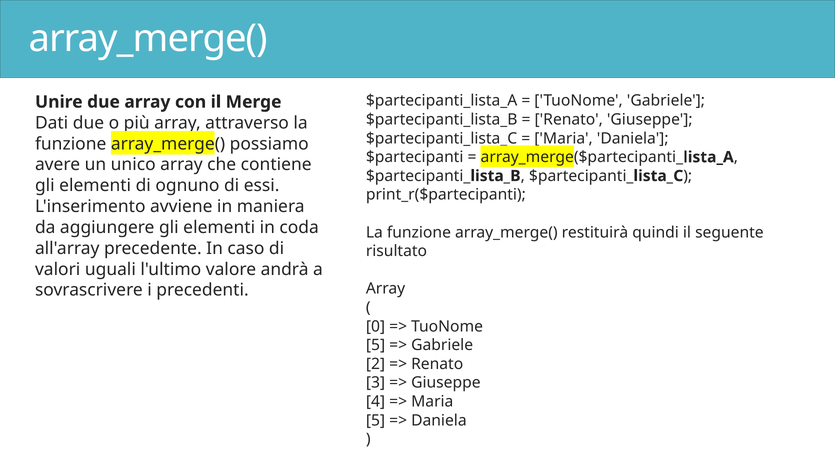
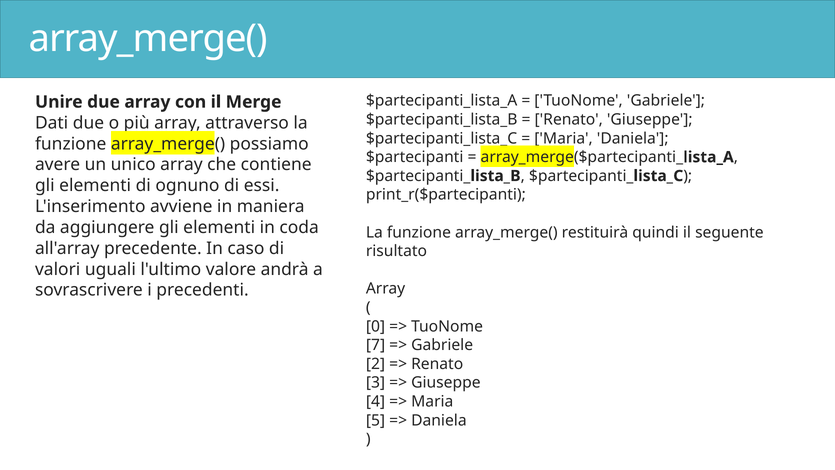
5 at (376, 345): 5 -> 7
